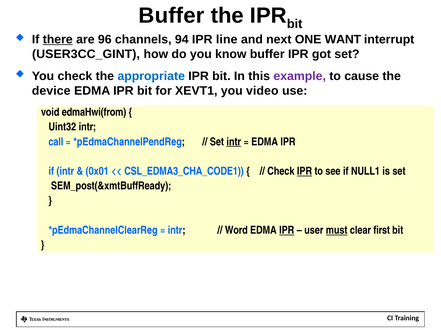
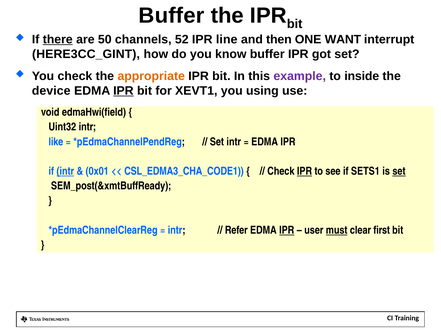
96: 96 -> 50
94: 94 -> 52
next: next -> then
USER3CC_GINT: USER3CC_GINT -> HERE3CC_GINT
appropriate colour: blue -> orange
cause: cause -> inside
IPR at (123, 91) underline: none -> present
video: video -> using
edmaHwi(from: edmaHwi(from -> edmaHwi(field
call: call -> like
intr at (234, 142) underline: present -> none
intr at (65, 172) underline: none -> present
NULL1: NULL1 -> SETS1
set at (399, 172) underline: none -> present
Word: Word -> Refer
